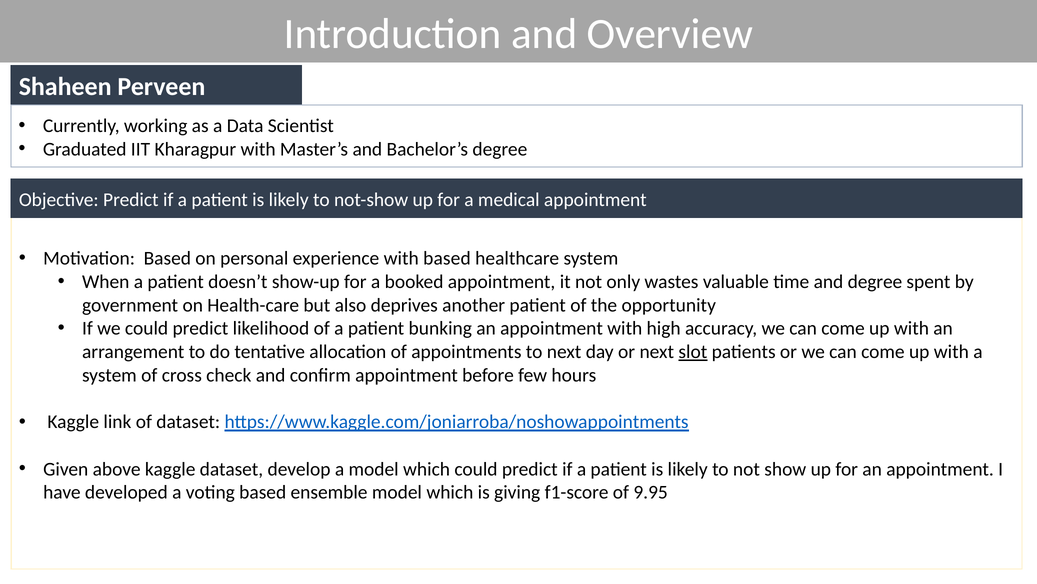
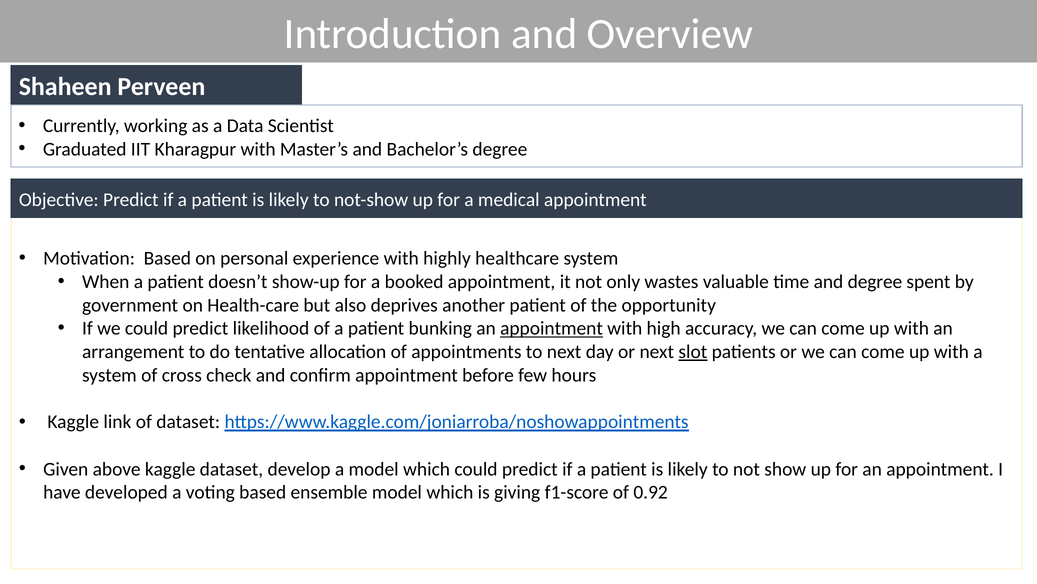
with based: based -> highly
appointment at (552, 328) underline: none -> present
9.95: 9.95 -> 0.92
